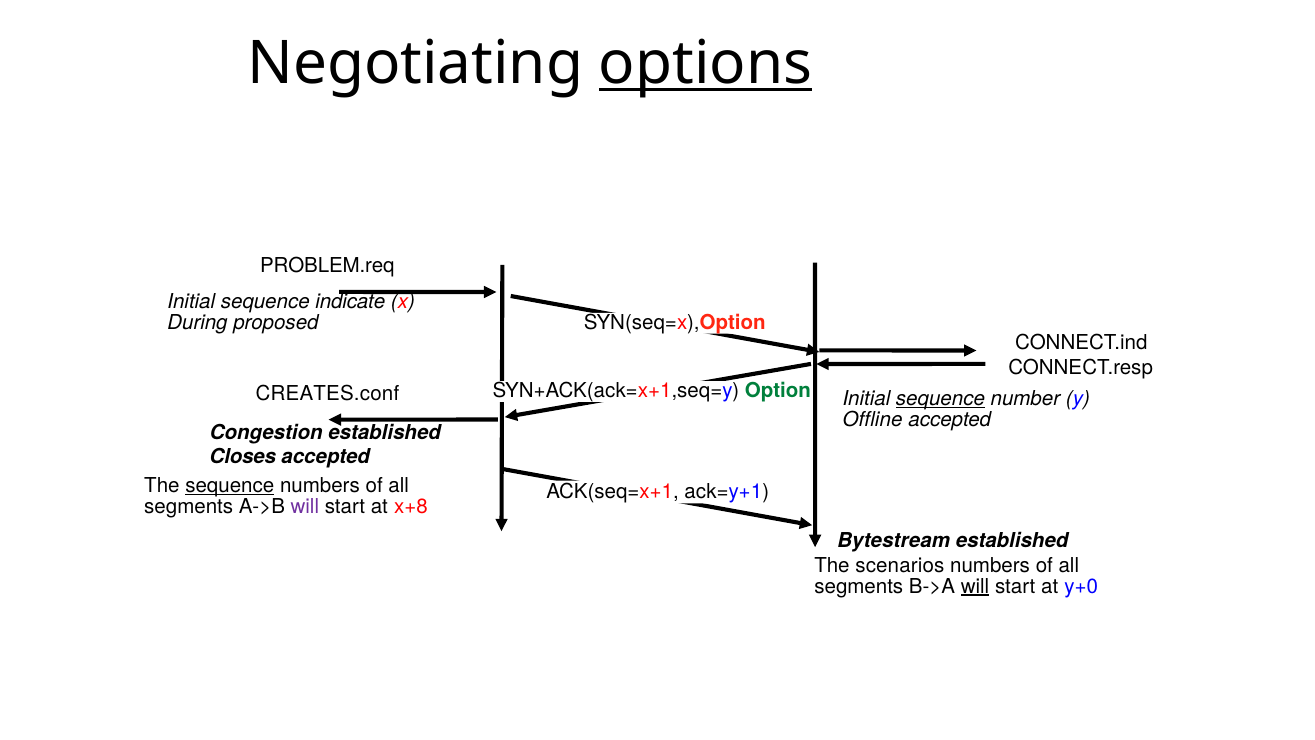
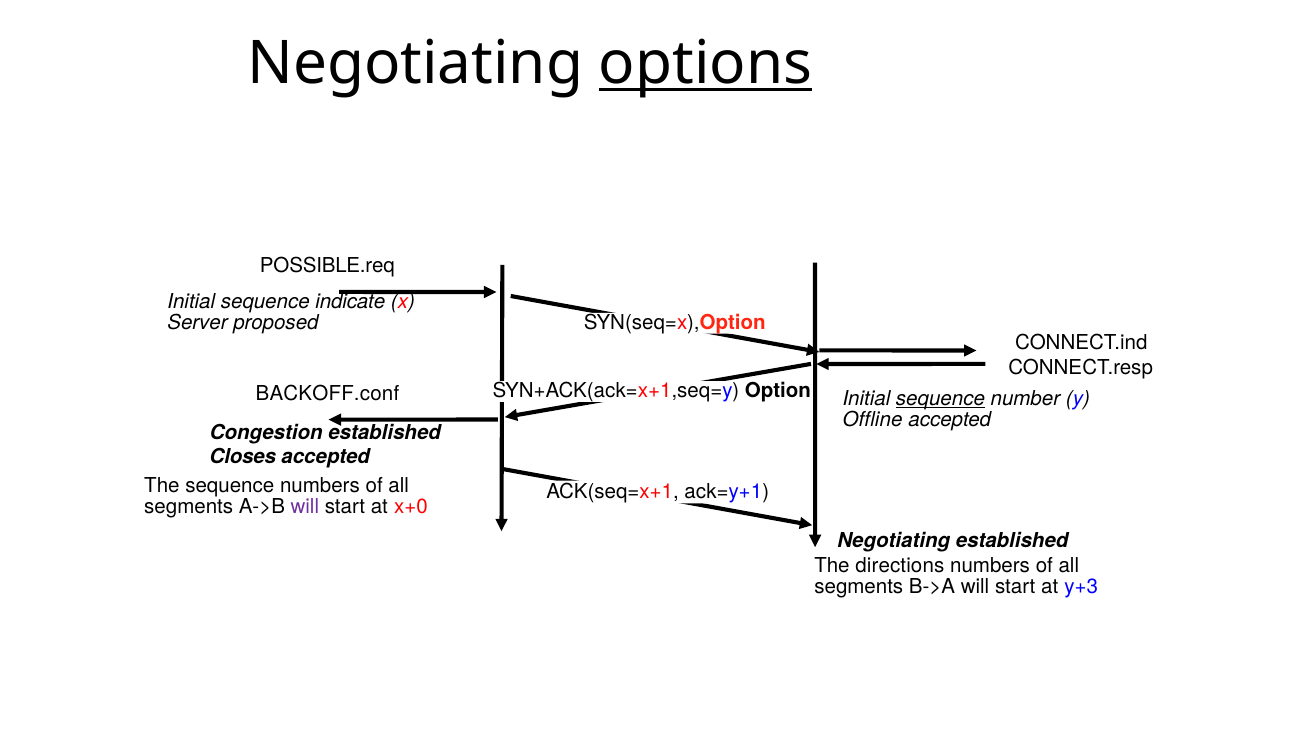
PROBLEM.req: PROBLEM.req -> POSSIBLE.req
During: During -> Server
Option colour: green -> black
CREATES.conf: CREATES.conf -> BACKOFF.conf
sequence at (230, 486) underline: present -> none
x+8: x+8 -> x+0
Bytestream at (894, 541): Bytestream -> Negotiating
scenarios: scenarios -> directions
will at (975, 586) underline: present -> none
y+0: y+0 -> y+3
